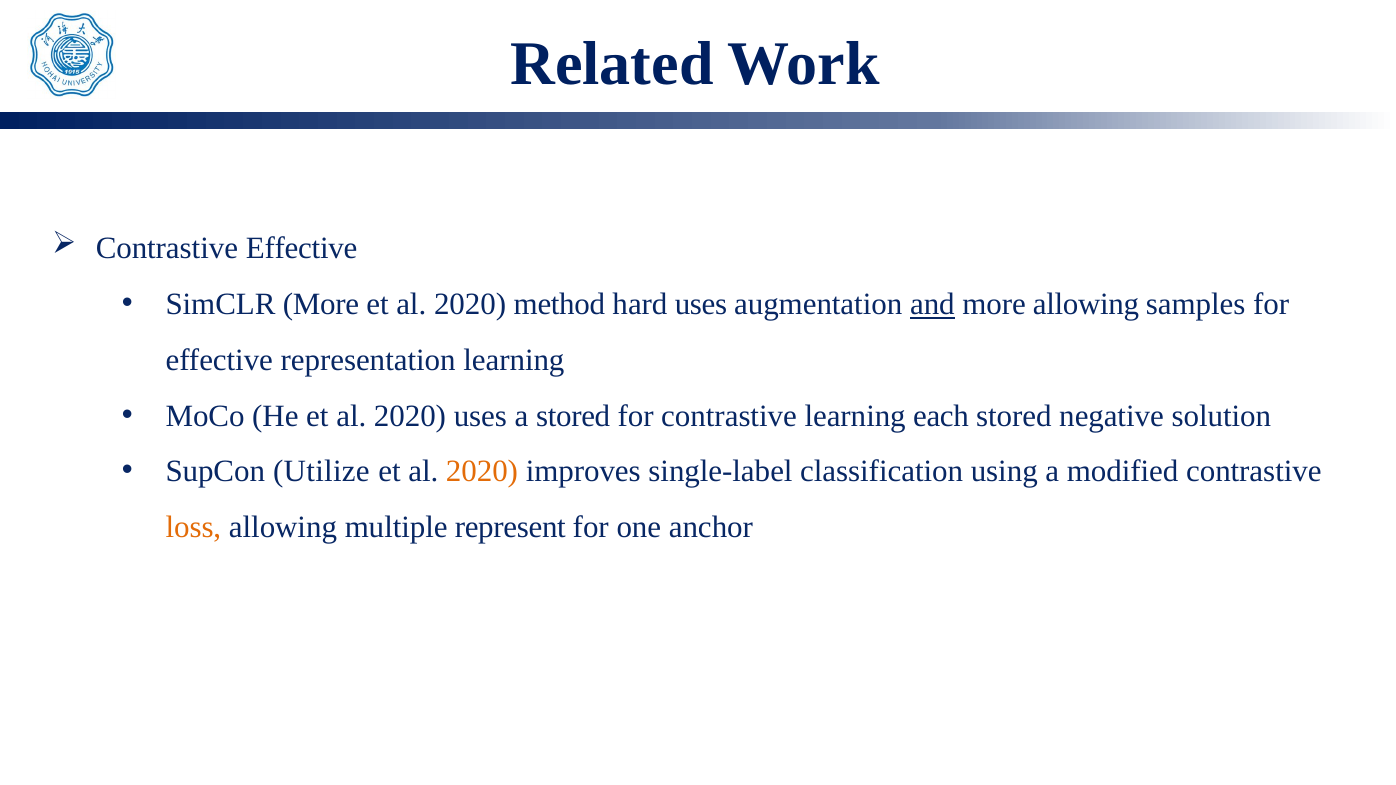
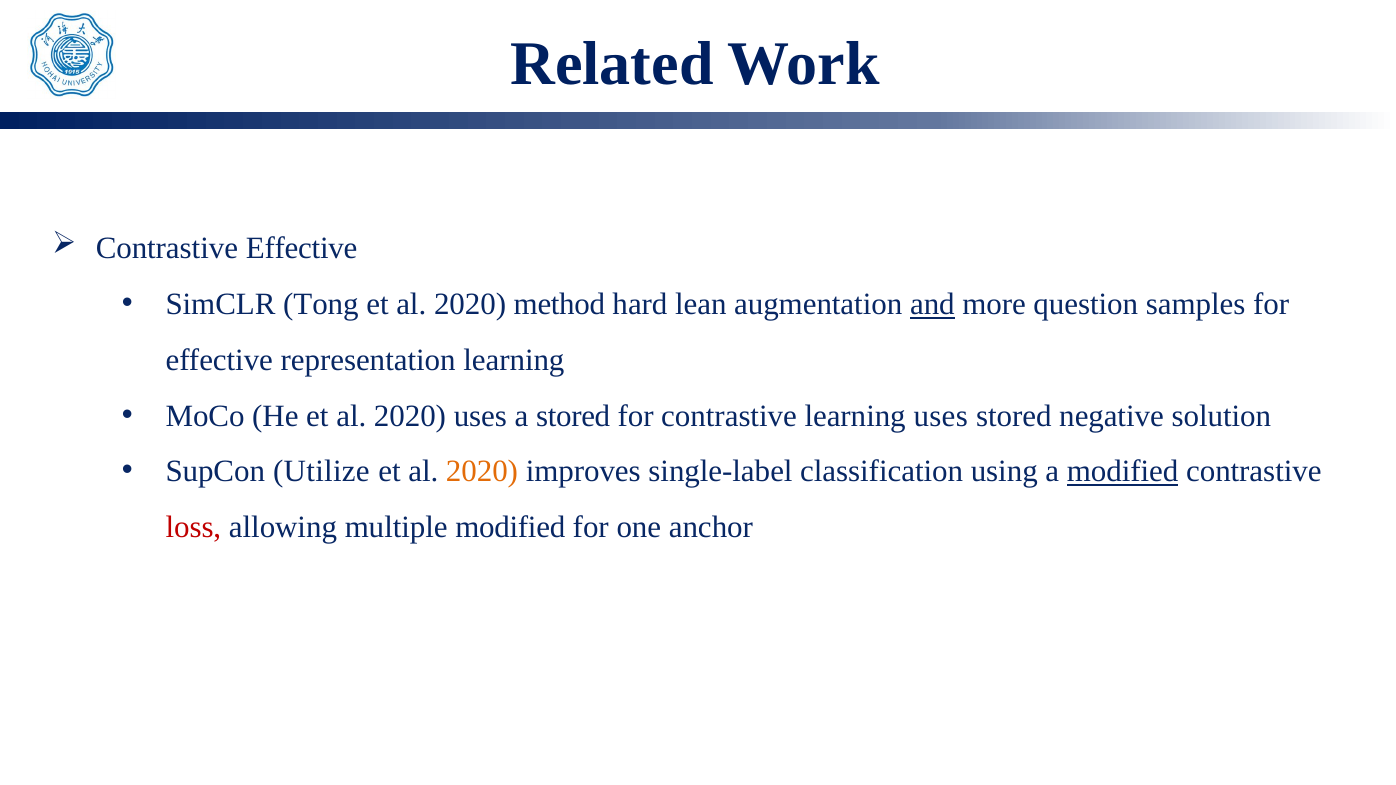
SimCLR More: More -> Tong
hard uses: uses -> lean
more allowing: allowing -> question
learning each: each -> uses
modified at (1123, 472) underline: none -> present
loss colour: orange -> red
multiple represent: represent -> modified
